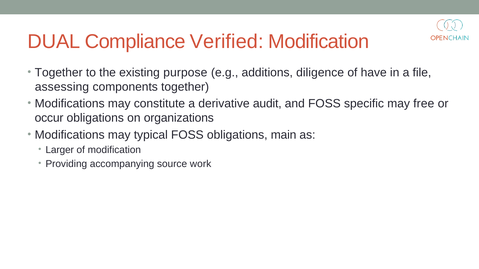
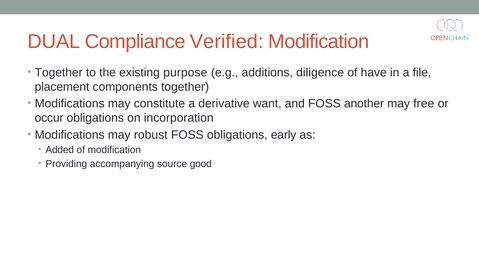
assessing: assessing -> placement
audit: audit -> want
specific: specific -> another
organizations: organizations -> incorporation
typical: typical -> robust
main: main -> early
Larger: Larger -> Added
work: work -> good
